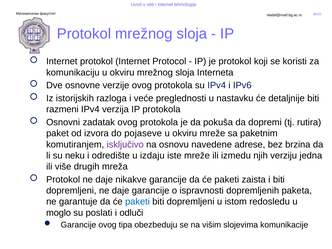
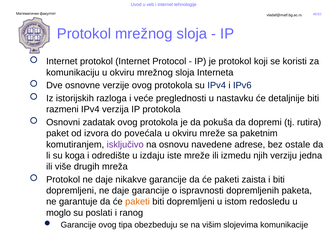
pojaseve: pojaseve -> povećala
brzina: brzina -> ostale
neku: neku -> koga
paketi at (137, 202) colour: blue -> orange
odluči: odluči -> ranog
